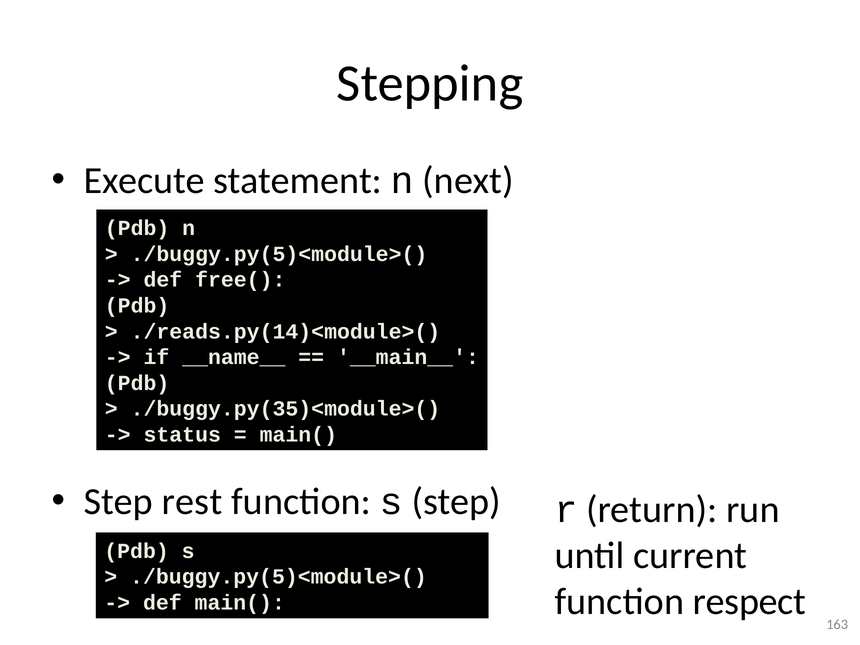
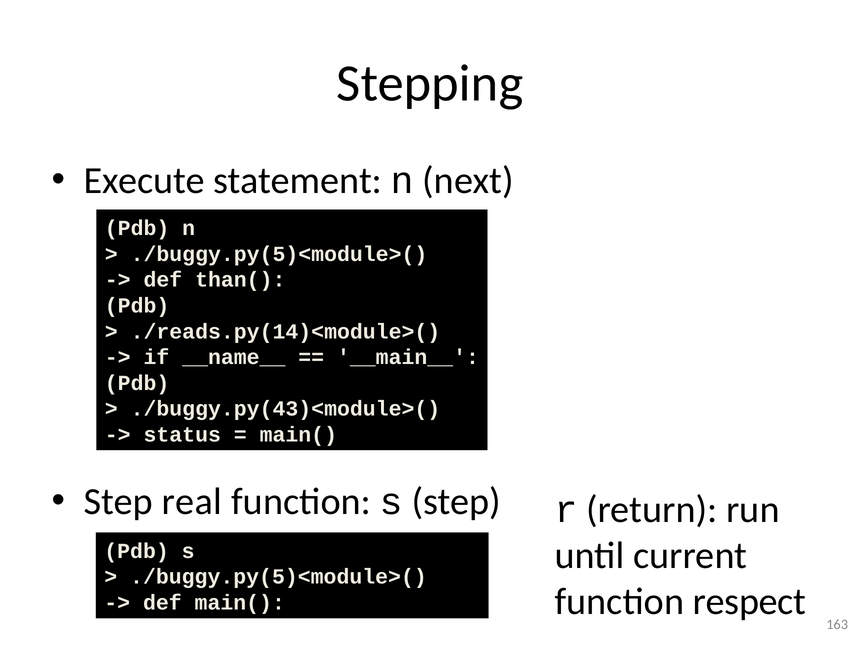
free(: free( -> than(
./buggy.py(35)<module>(: ./buggy.py(35)<module>( -> ./buggy.py(43)<module>(
rest: rest -> real
